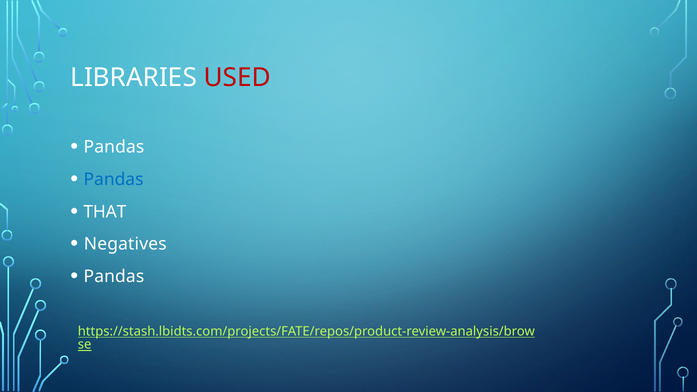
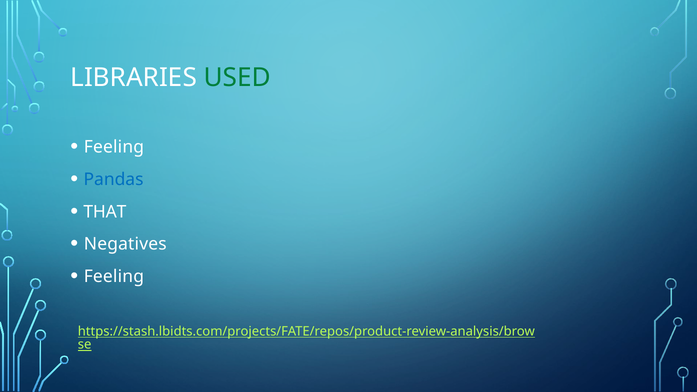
USED colour: red -> green
Pandas at (114, 147): Pandas -> Feeling
Pandas at (114, 276): Pandas -> Feeling
